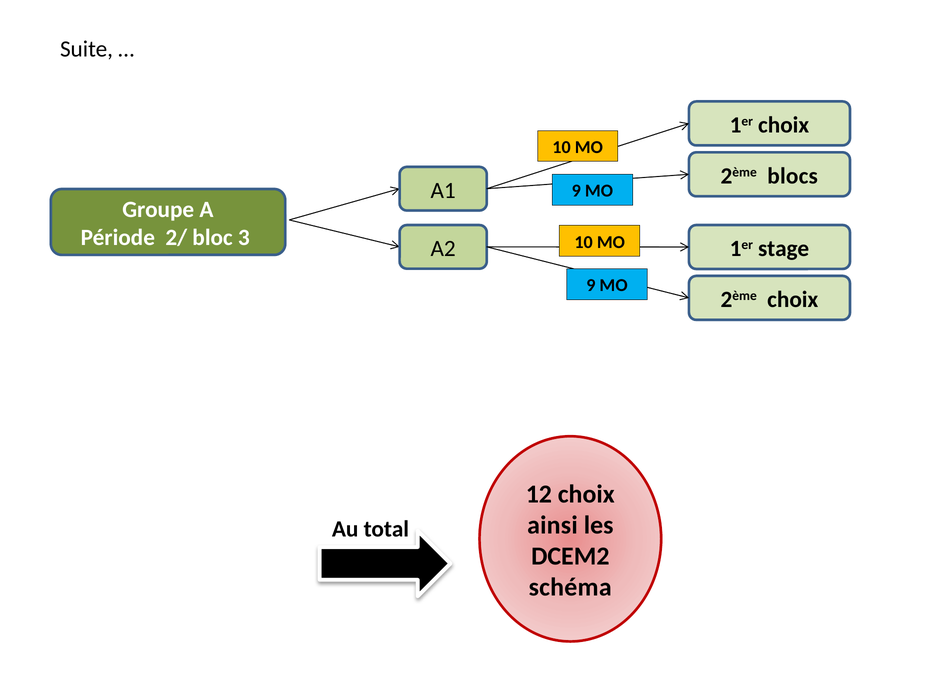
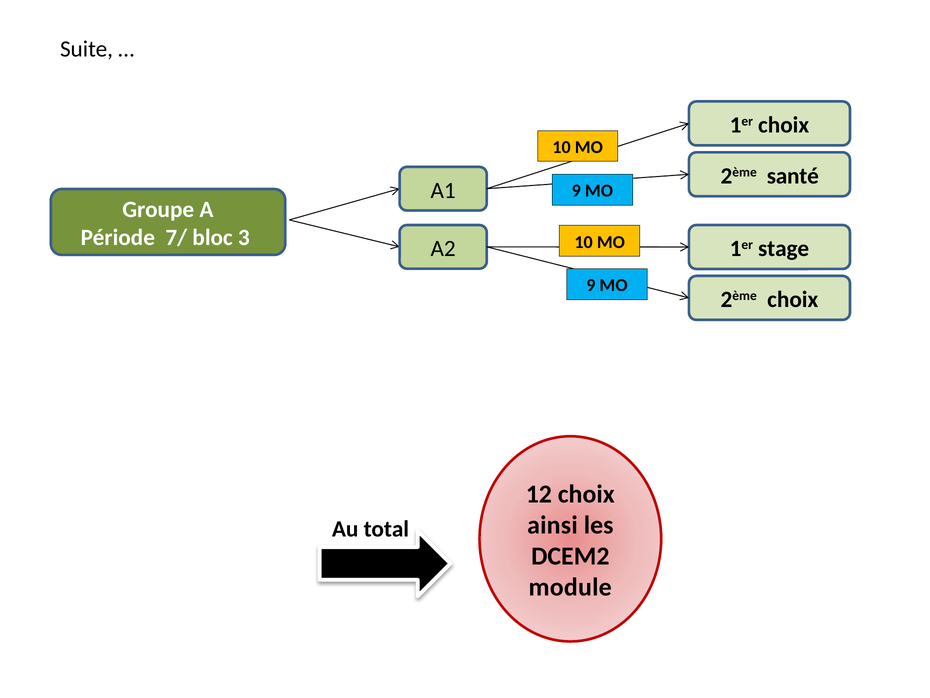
blocs: blocs -> santé
2/: 2/ -> 7/
schéma: schéma -> module
